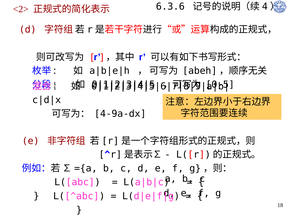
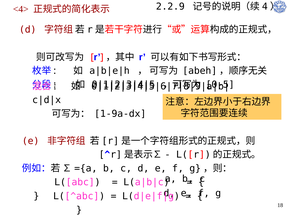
6.3.6: 6.3.6 -> 2.2.9
<2>: <2> -> <4>
4-9a-dx: 4-9a-dx -> 1-9a-dx
